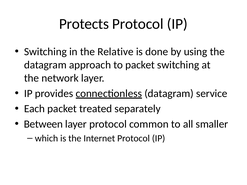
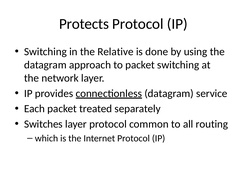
Between: Between -> Switches
smaller: smaller -> routing
